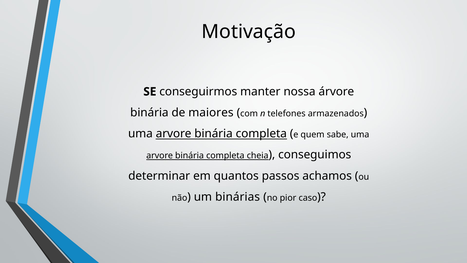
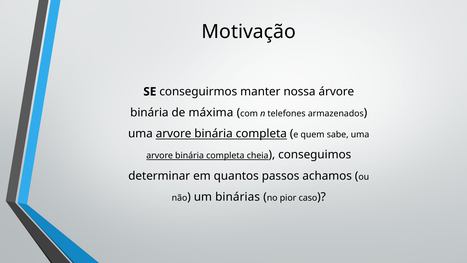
maiores: maiores -> máxima
